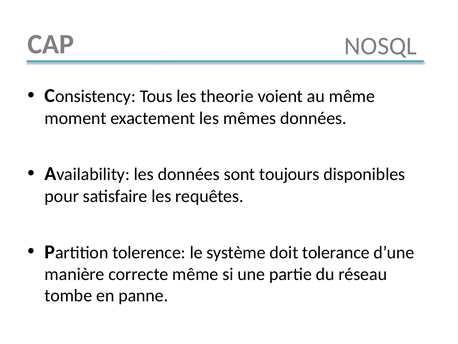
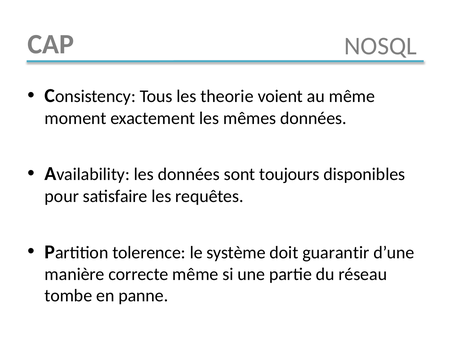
tolerance: tolerance -> guarantir
